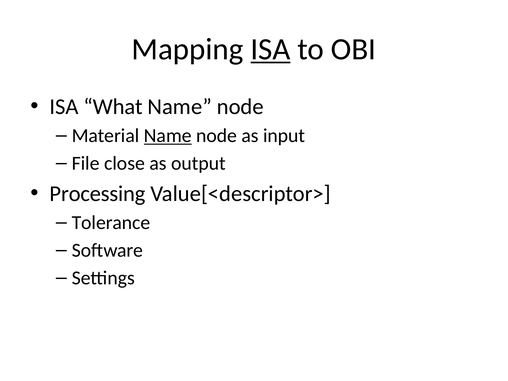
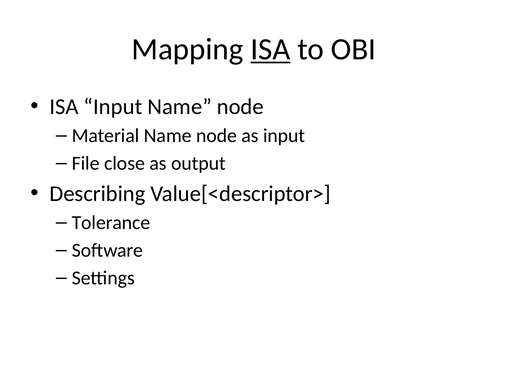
ISA What: What -> Input
Name at (168, 136) underline: present -> none
Processing: Processing -> Describing
